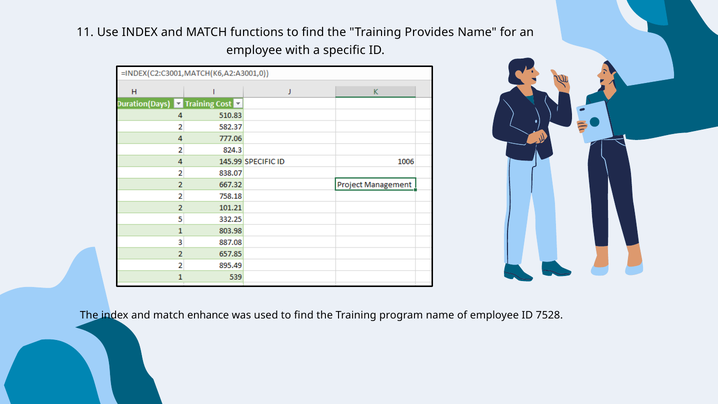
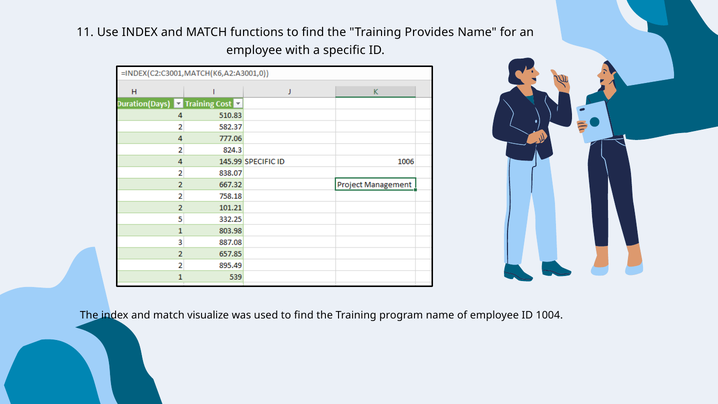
enhance: enhance -> visualize
7528: 7528 -> 1004
